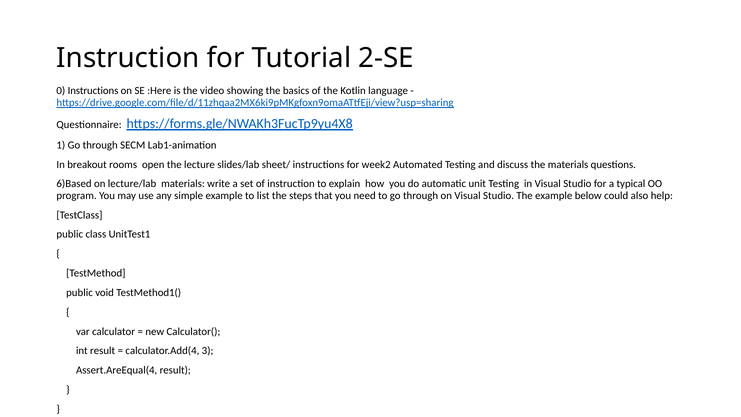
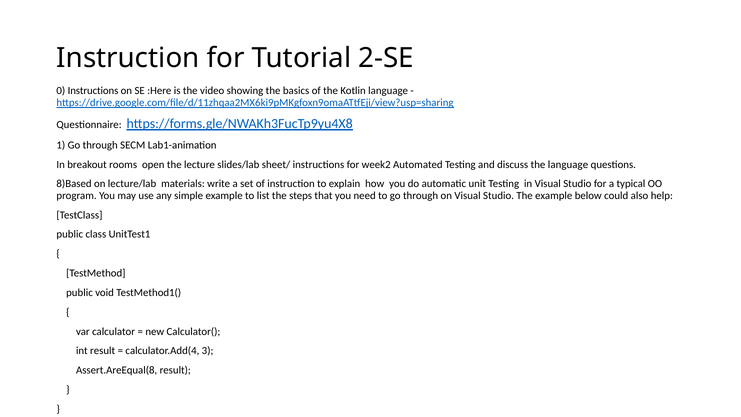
the materials: materials -> language
6)Based: 6)Based -> 8)Based
Assert.AreEqual(4: Assert.AreEqual(4 -> Assert.AreEqual(8
